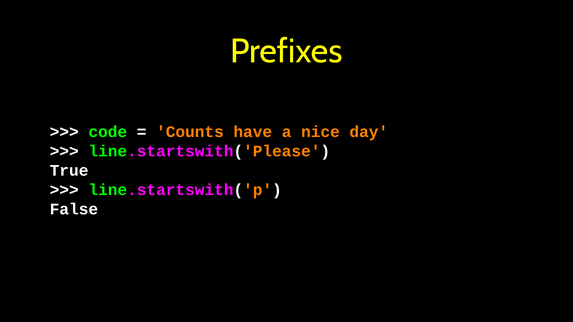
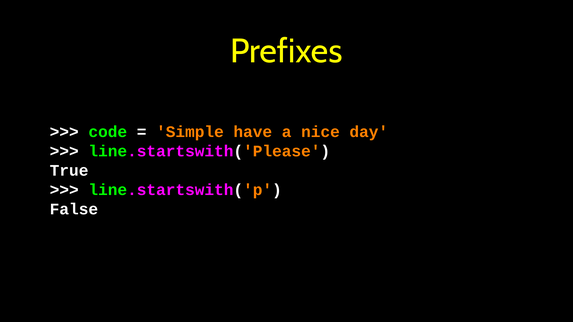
Counts: Counts -> Simple
